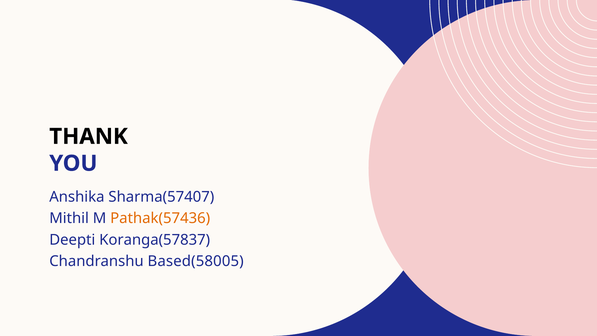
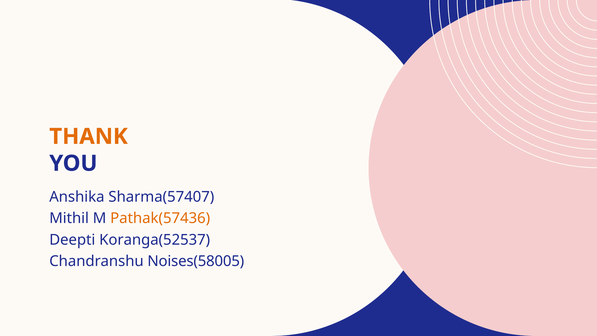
THANK colour: black -> orange
Koranga(57837: Koranga(57837 -> Koranga(52537
Based(58005: Based(58005 -> Noises(58005
